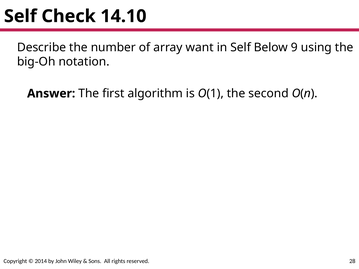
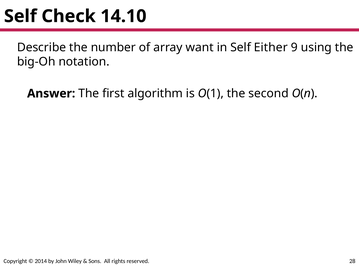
Below: Below -> Either
